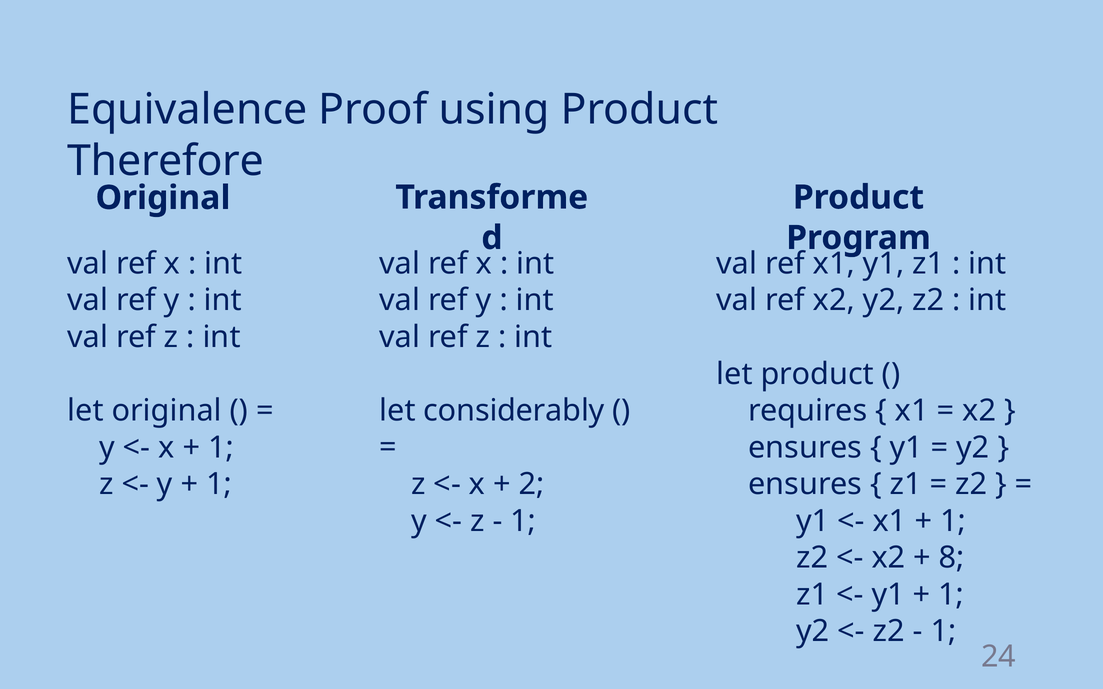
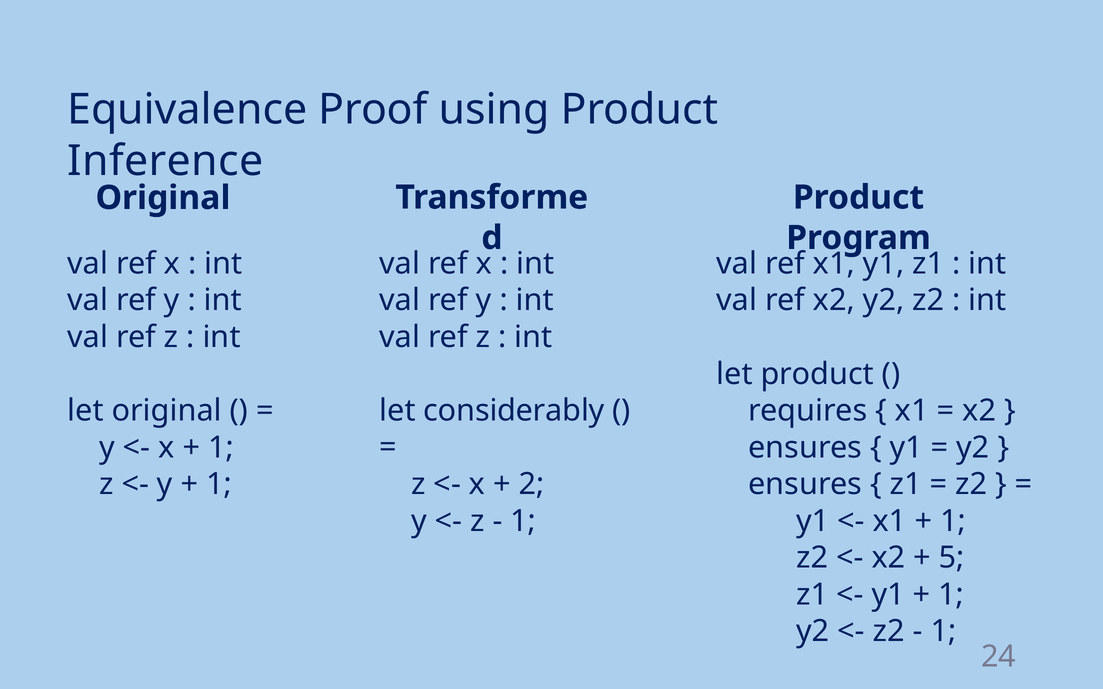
Therefore: Therefore -> Inference
8: 8 -> 5
